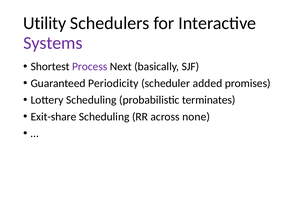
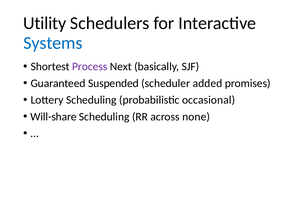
Systems colour: purple -> blue
Periodicity: Periodicity -> Suspended
terminates: terminates -> occasional
Exit-share: Exit-share -> Will-share
